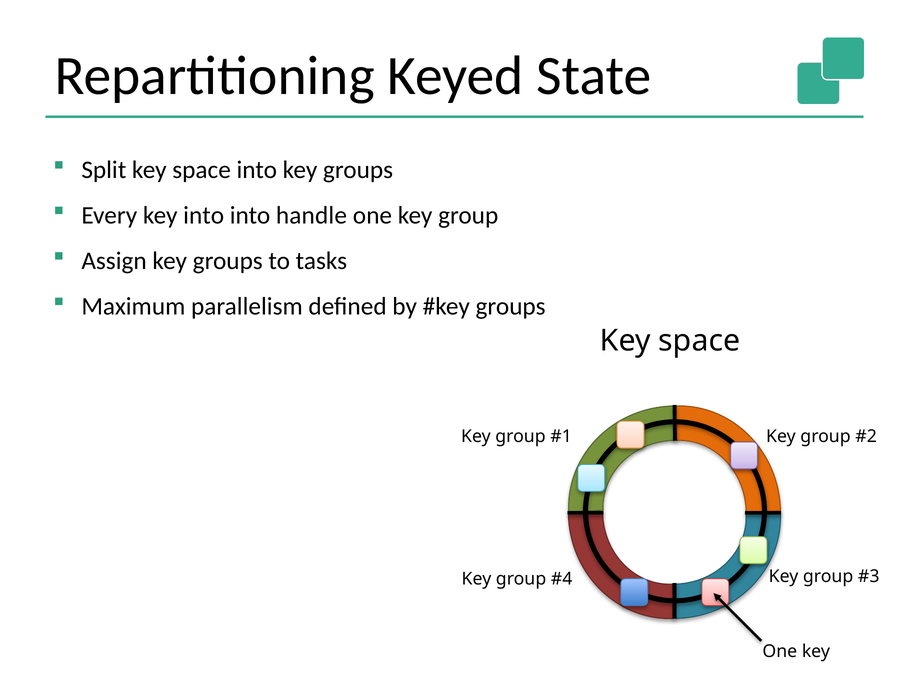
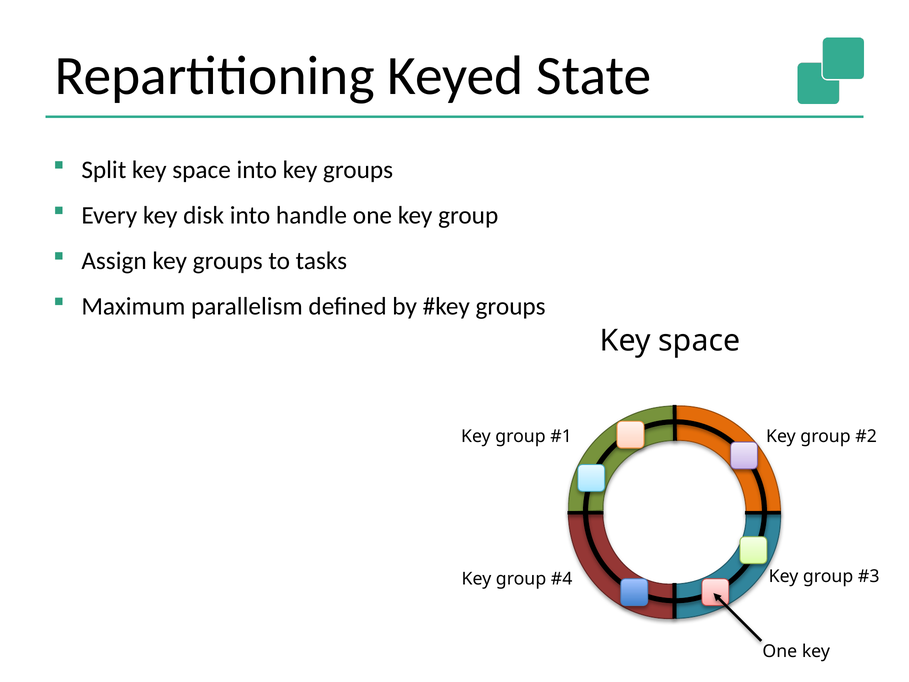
key into: into -> disk
